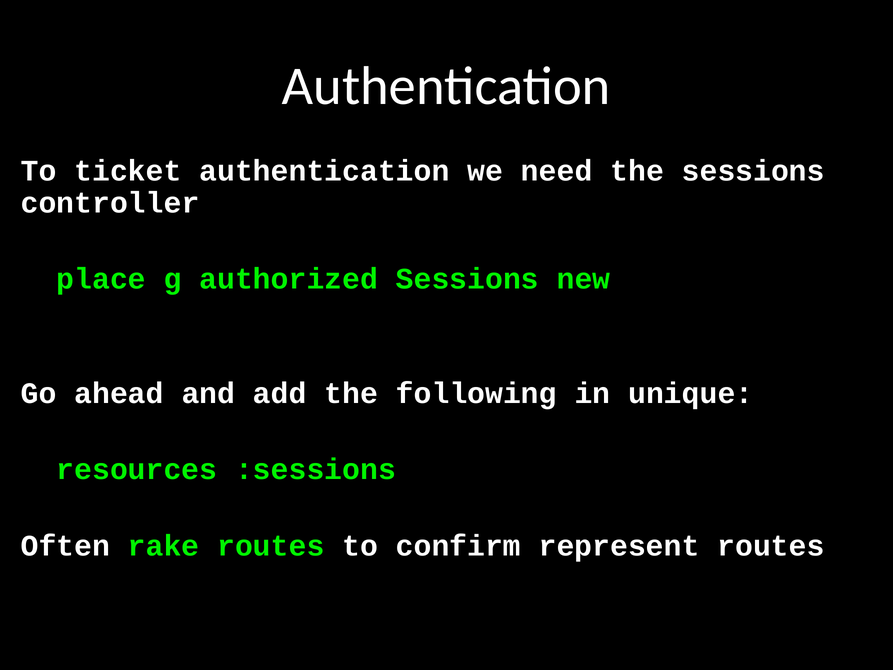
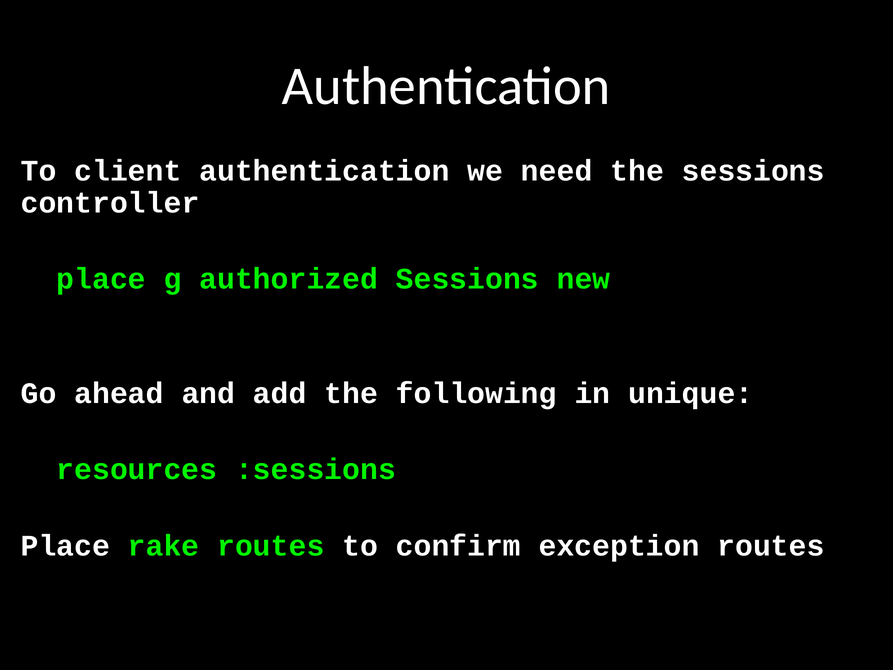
ticket: ticket -> client
Often at (65, 546): Often -> Place
represent: represent -> exception
